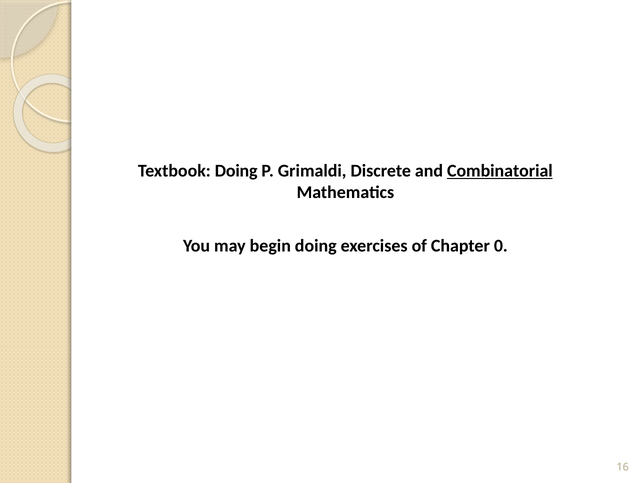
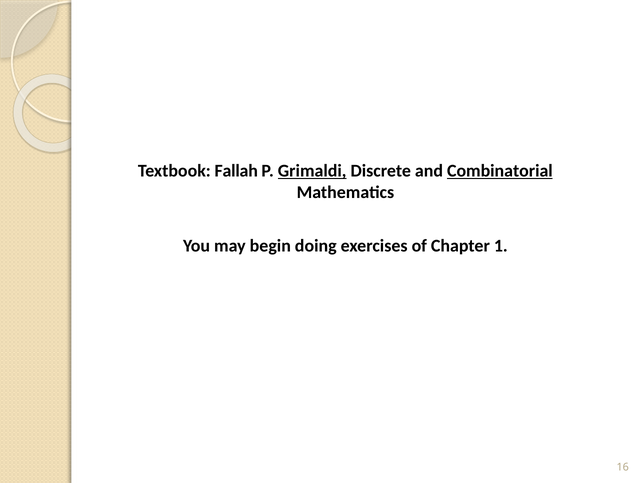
Textbook Doing: Doing -> Fallah
Grimaldi underline: none -> present
0: 0 -> 1
